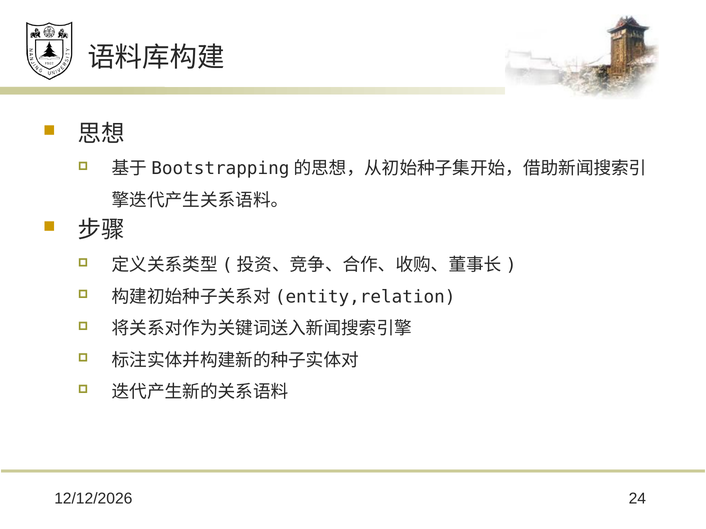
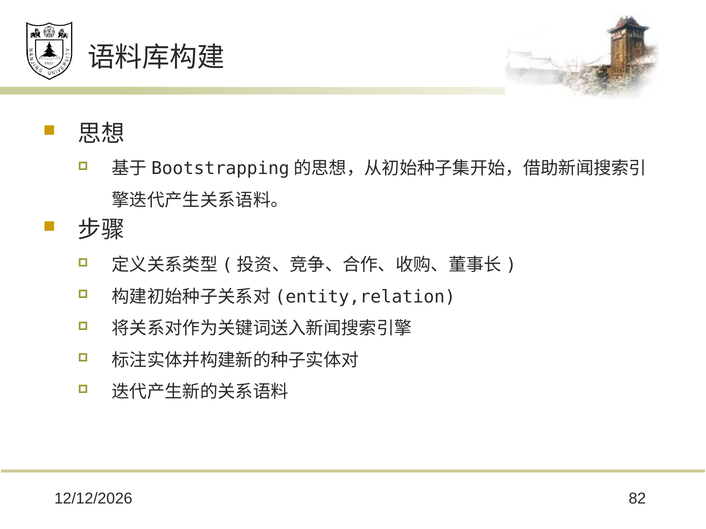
24: 24 -> 82
